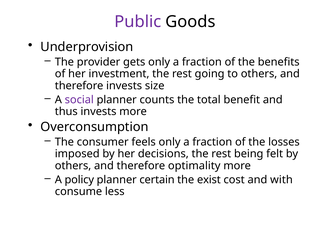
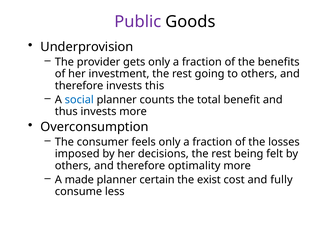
size: size -> this
social colour: purple -> blue
policy: policy -> made
with: with -> fully
